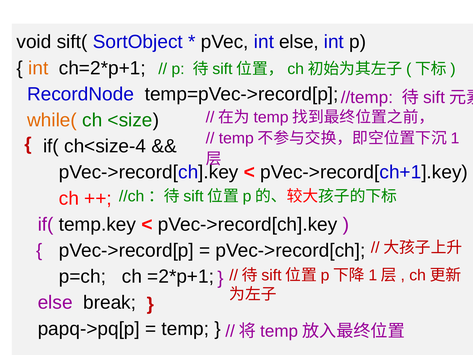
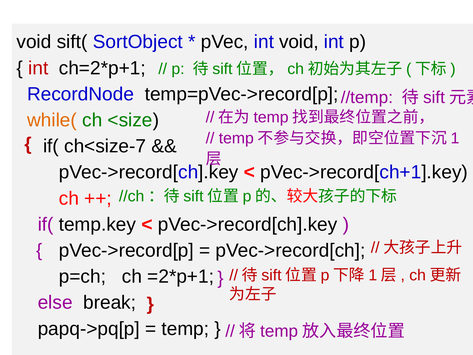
int else: else -> void
int at (38, 68) colour: orange -> red
ch<size-4: ch<size-4 -> ch<size-7
